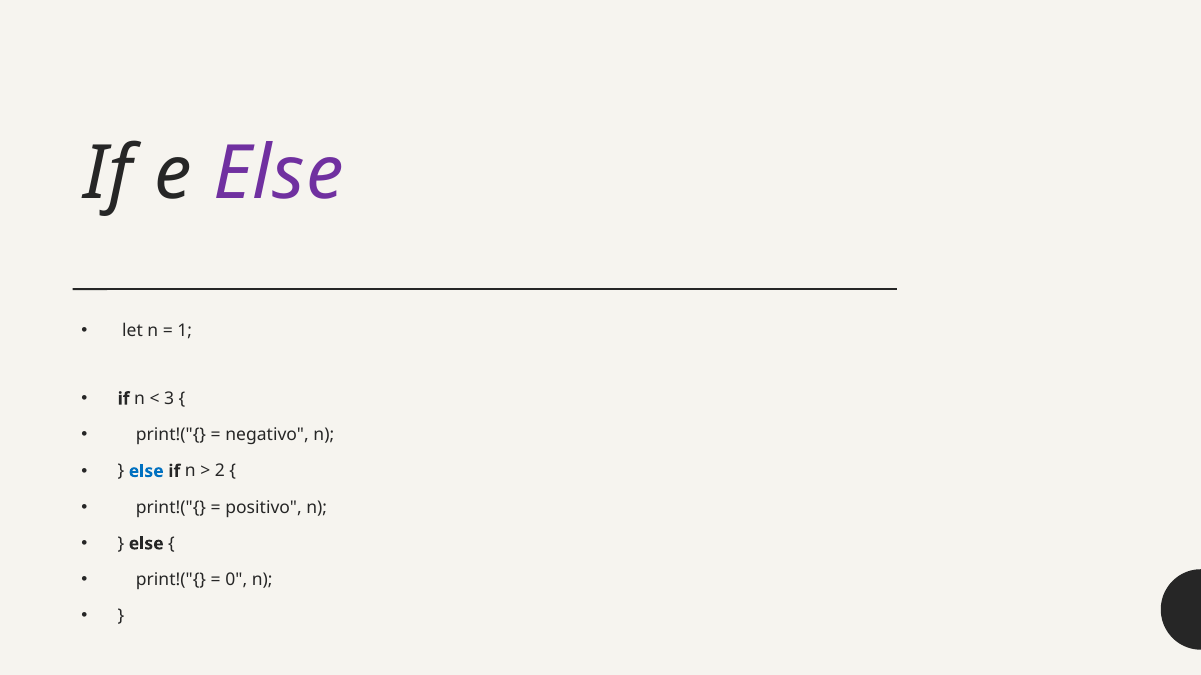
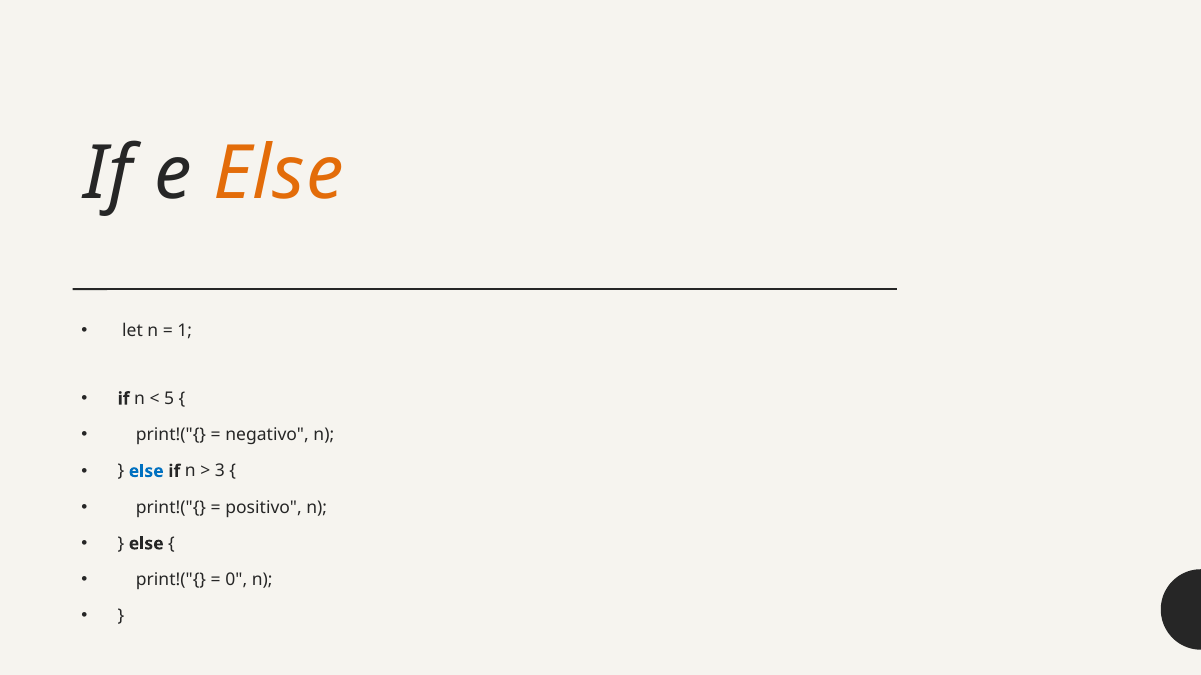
Else at (279, 174) colour: purple -> orange
3: 3 -> 5
2: 2 -> 3
